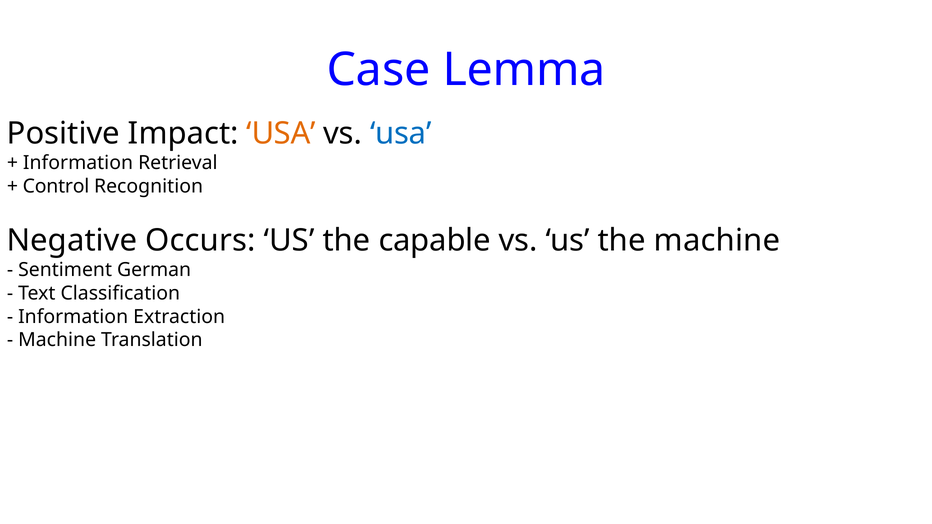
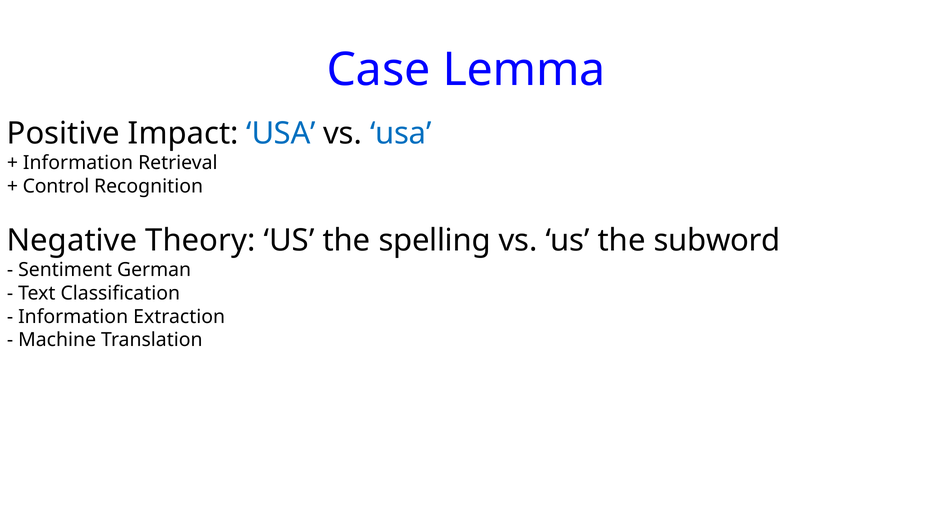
USA at (281, 133) colour: orange -> blue
Occurs: Occurs -> Theory
capable: capable -> spelling
the machine: machine -> subword
